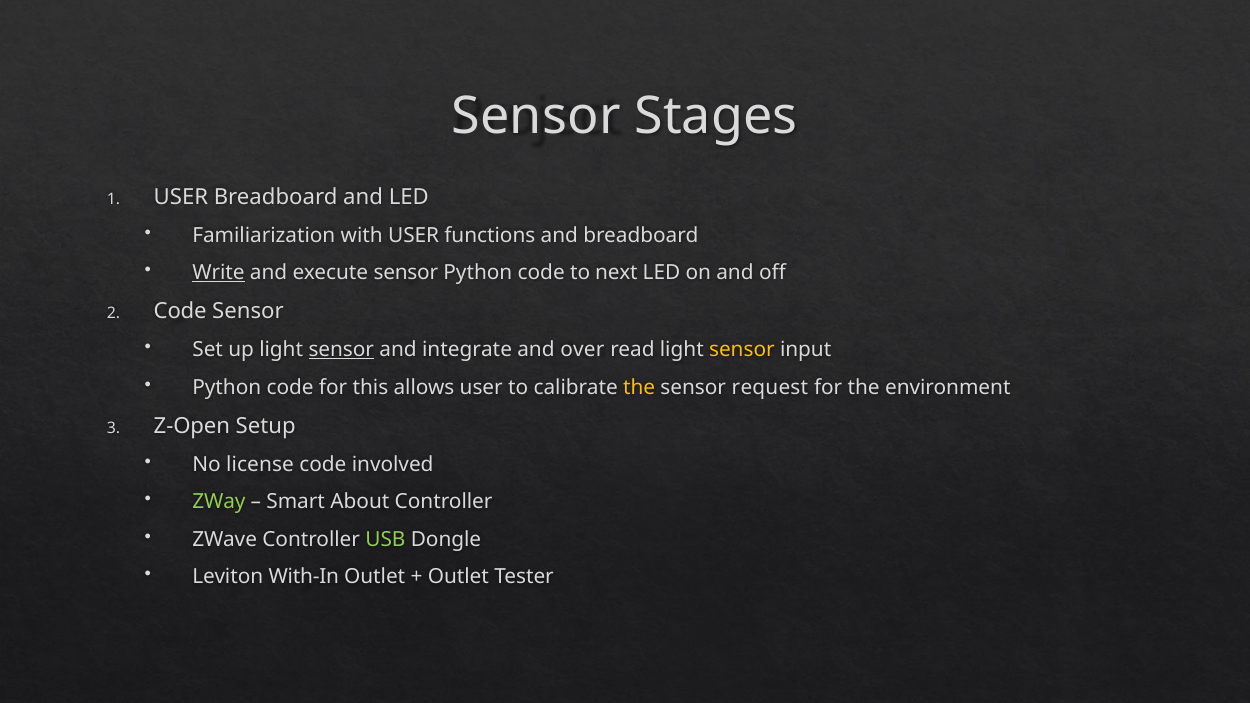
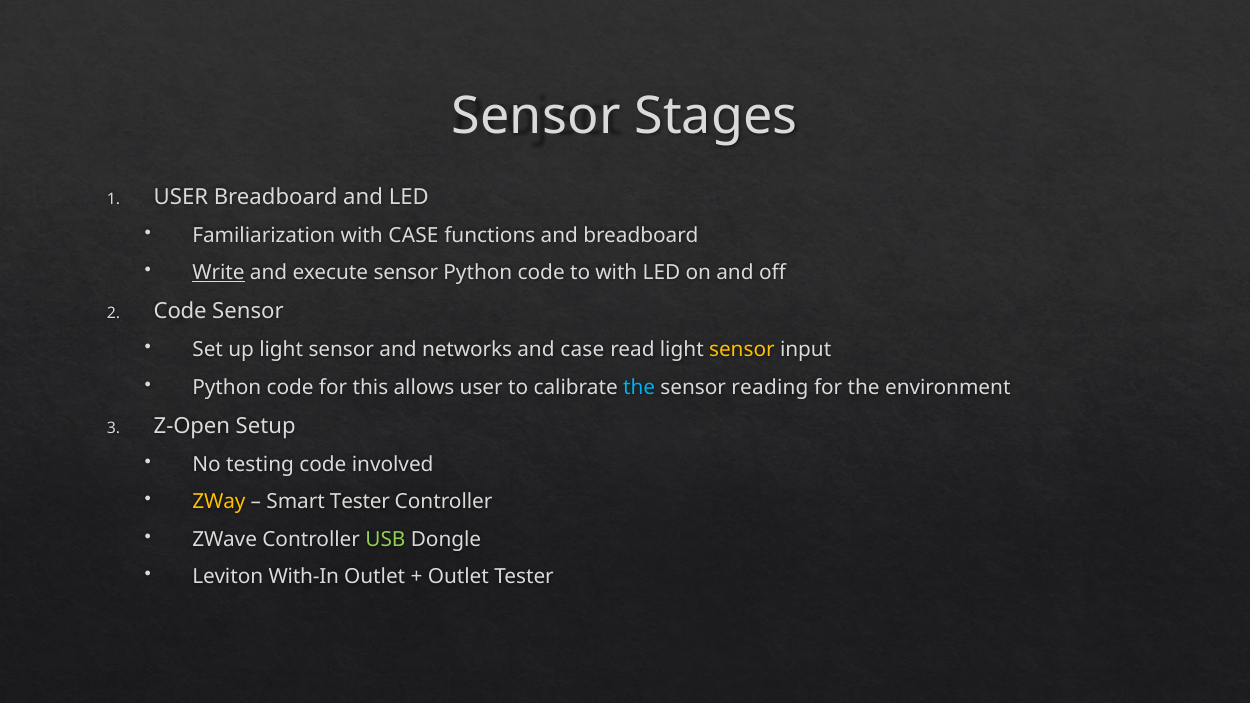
with USER: USER -> CASE
to next: next -> with
sensor at (341, 350) underline: present -> none
integrate: integrate -> networks
and over: over -> case
the at (639, 387) colour: yellow -> light blue
request: request -> reading
license: license -> testing
ZWay colour: light green -> yellow
Smart About: About -> Tester
